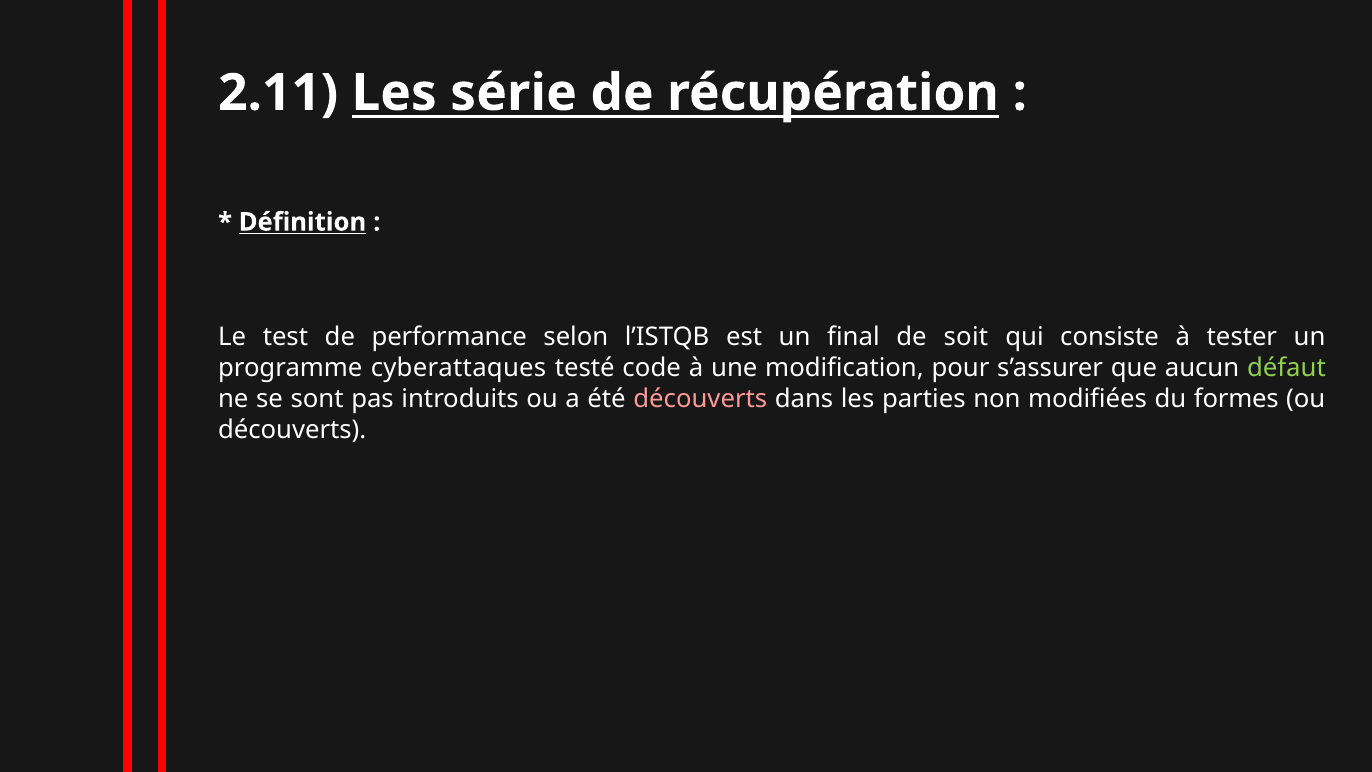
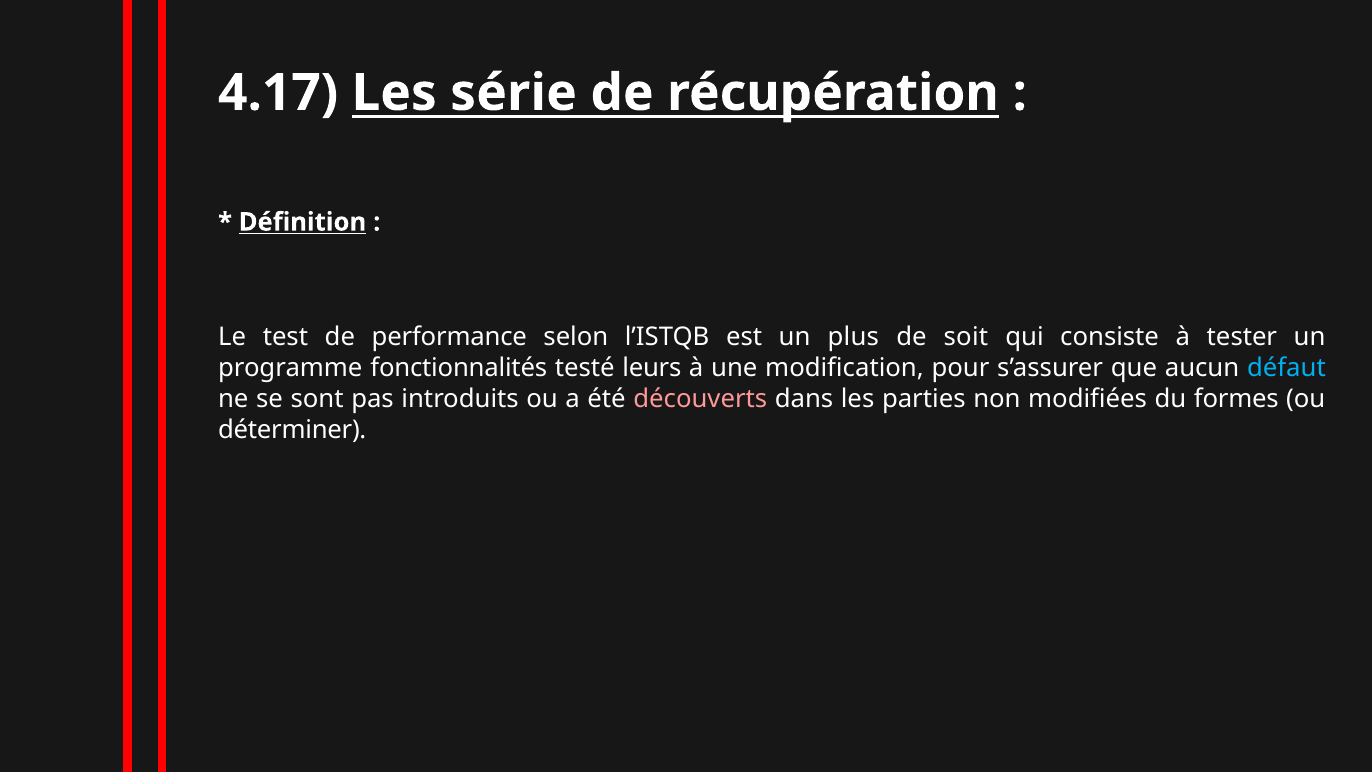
2.11: 2.11 -> 4.17
final: final -> plus
cyberattaques: cyberattaques -> fonctionnalités
code: code -> leurs
défaut colour: light green -> light blue
découverts at (292, 430): découverts -> déterminer
